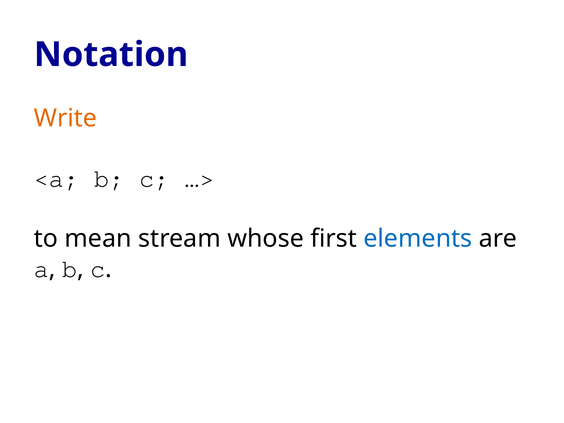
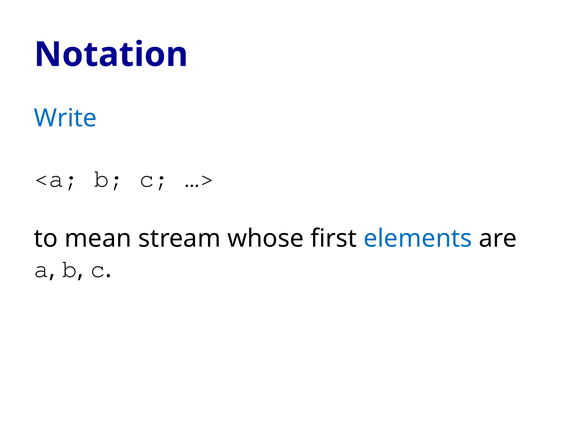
Write colour: orange -> blue
